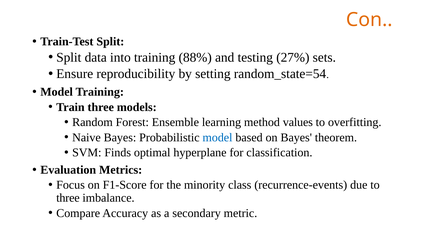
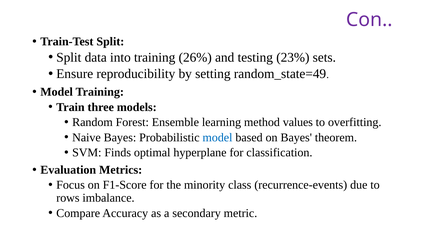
Con colour: orange -> purple
88%: 88% -> 26%
27%: 27% -> 23%
random_state=54: random_state=54 -> random_state=49
three at (68, 198): three -> rows
